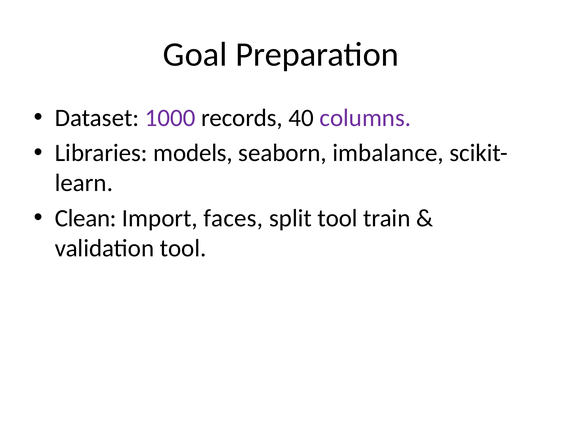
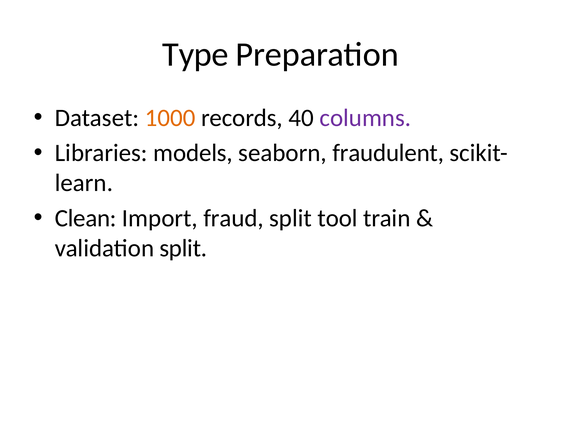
Goal: Goal -> Type
1000 colour: purple -> orange
imbalance: imbalance -> fraudulent
faces: faces -> fraud
validation tool: tool -> split
